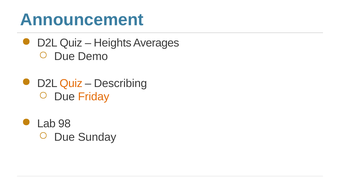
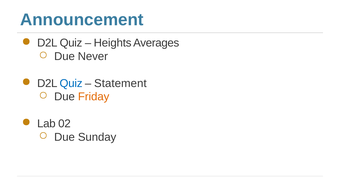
Demo: Demo -> Never
Quiz at (71, 83) colour: orange -> blue
Describing: Describing -> Statement
98: 98 -> 02
